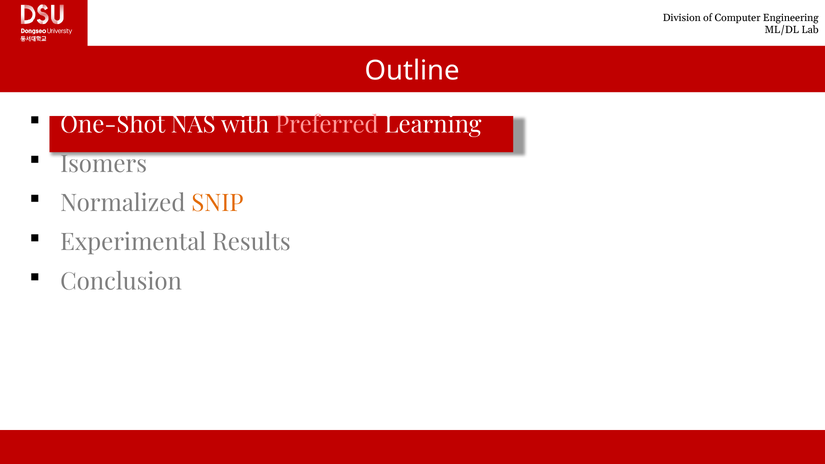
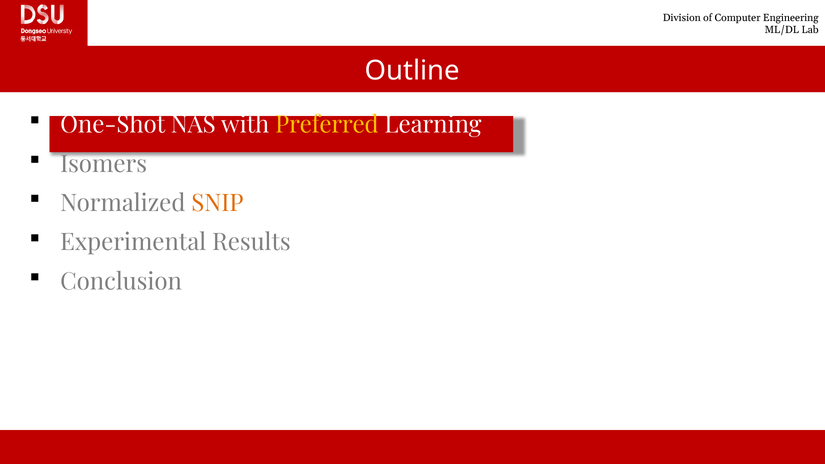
Preferred colour: pink -> yellow
